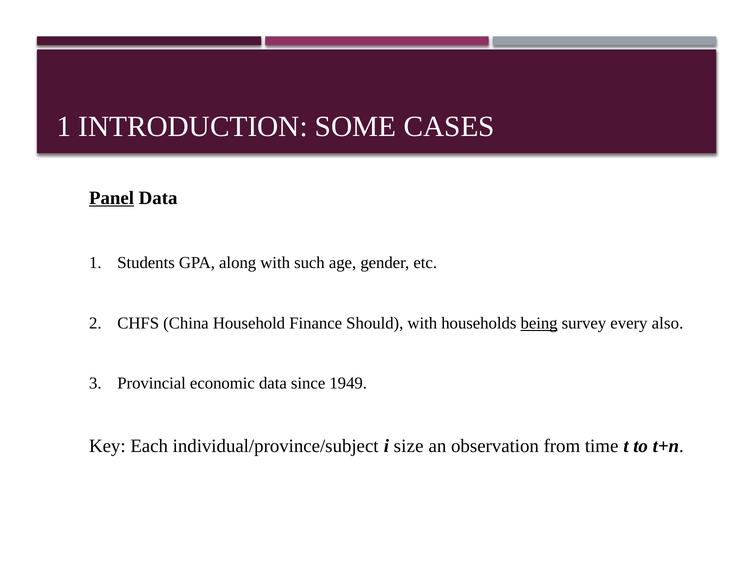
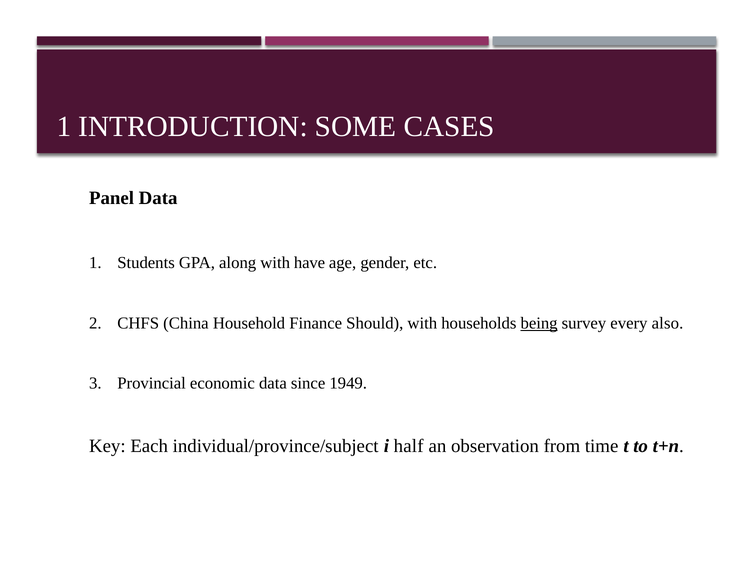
Panel underline: present -> none
such: such -> have
size: size -> half
